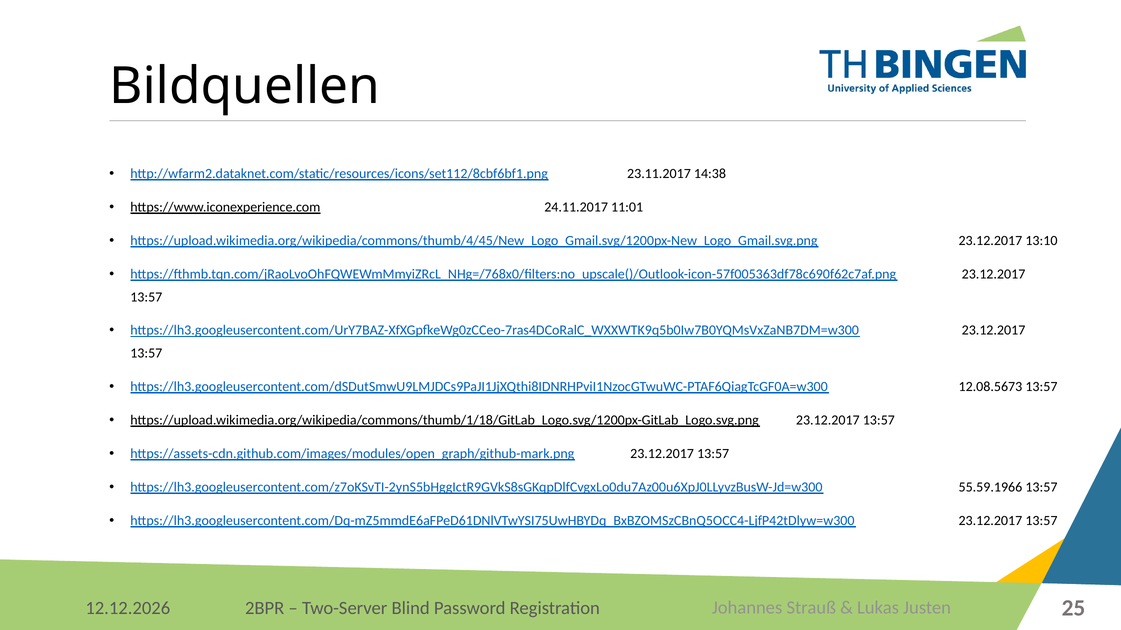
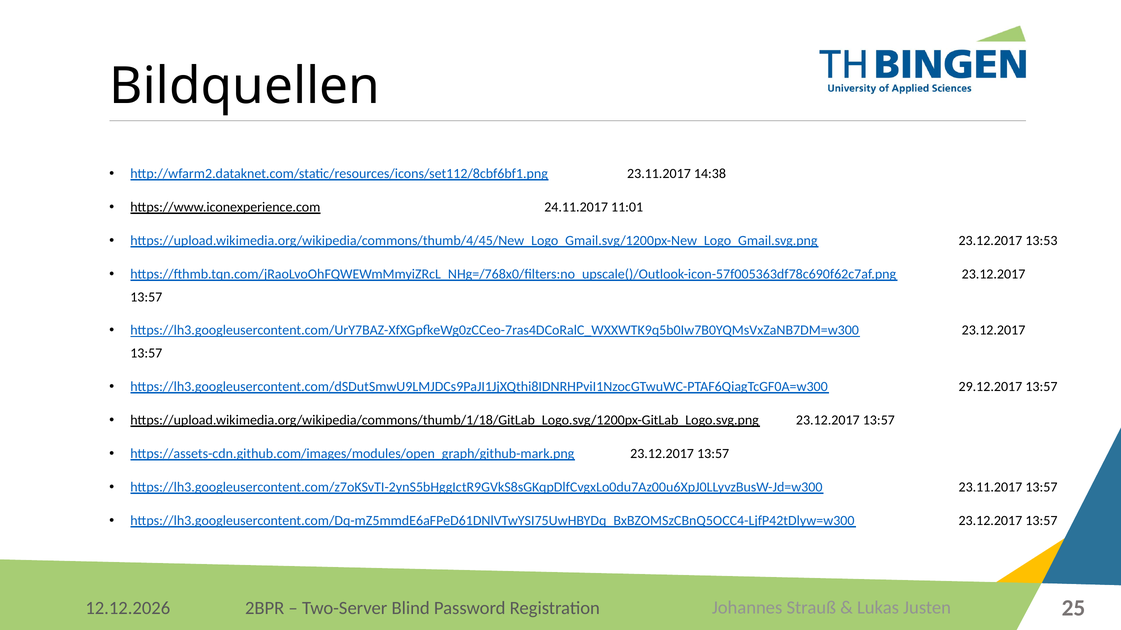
13:10: 13:10 -> 13:53
12.08.5673: 12.08.5673 -> 29.12.2017
55.59.1966 at (990, 487): 55.59.1966 -> 23.11.2017
